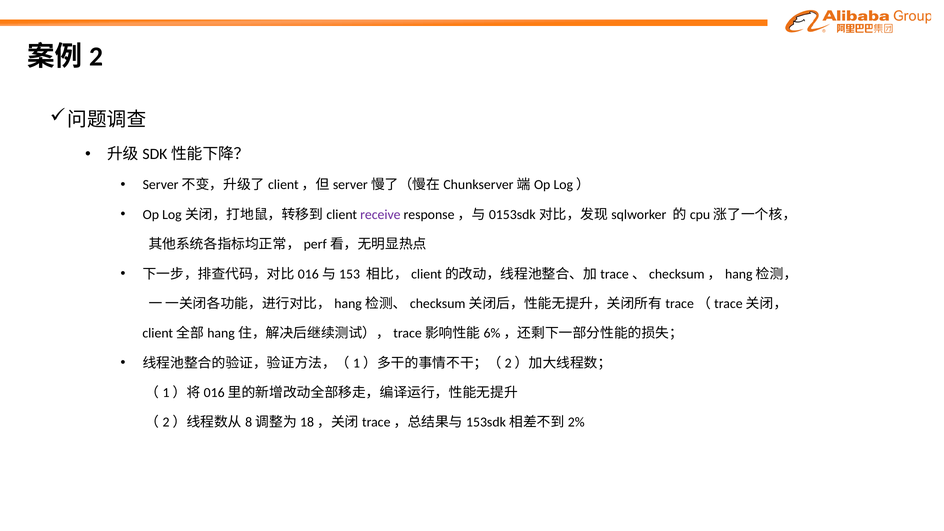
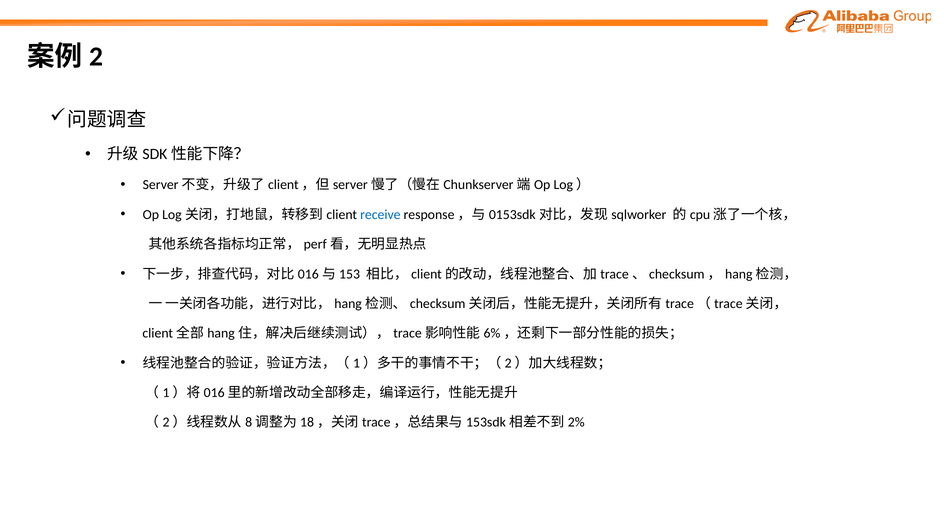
receive colour: purple -> blue
